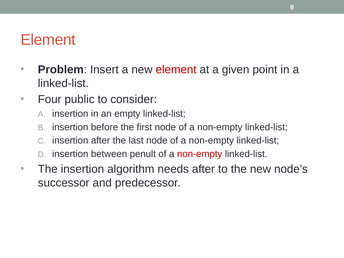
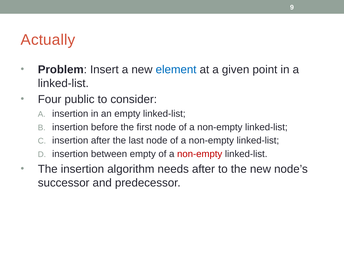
Element at (48, 40): Element -> Actually
element at (176, 70) colour: red -> blue
between penult: penult -> empty
